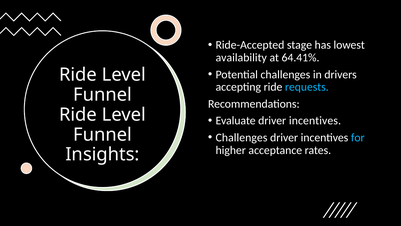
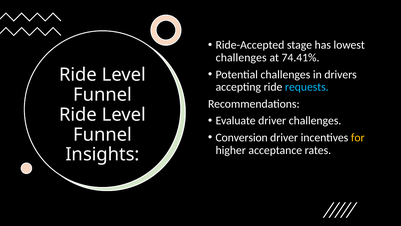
availability at (241, 58): availability -> challenges
64.41%: 64.41% -> 74.41%
Evaluate driver incentives: incentives -> challenges
Challenges at (242, 137): Challenges -> Conversion
for colour: light blue -> yellow
